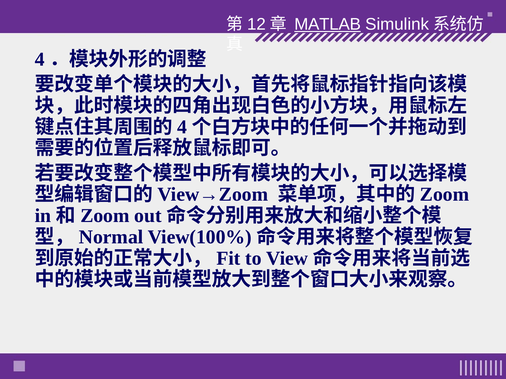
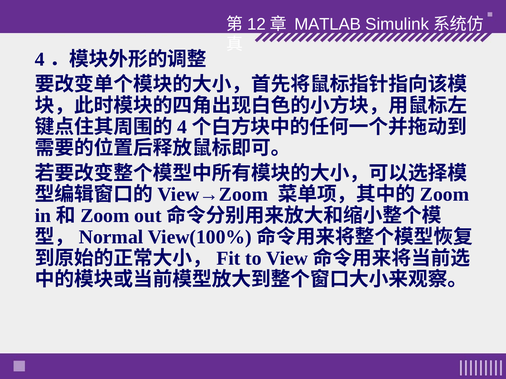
MATLAB underline: present -> none
